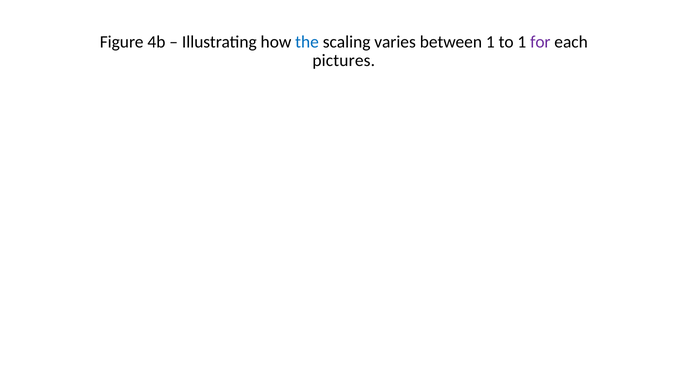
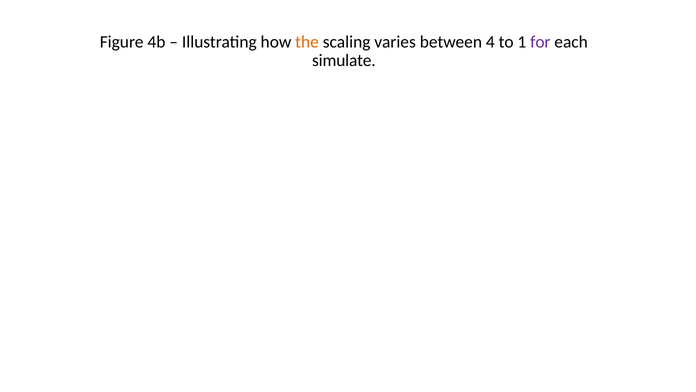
the colour: blue -> orange
between 1: 1 -> 4
pictures: pictures -> simulate
